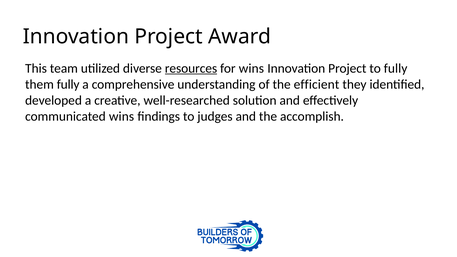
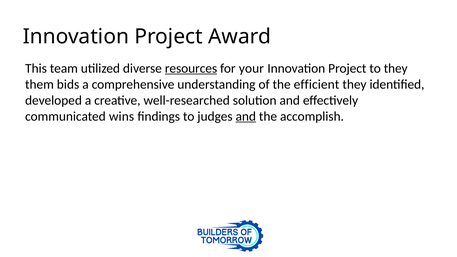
for wins: wins -> your
to fully: fully -> they
them fully: fully -> bids
and at (246, 116) underline: none -> present
